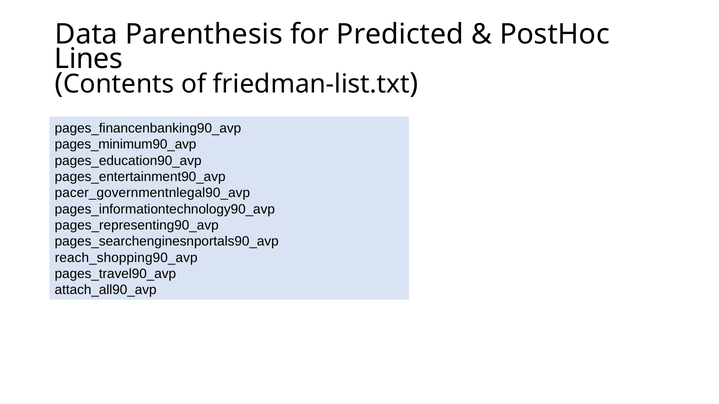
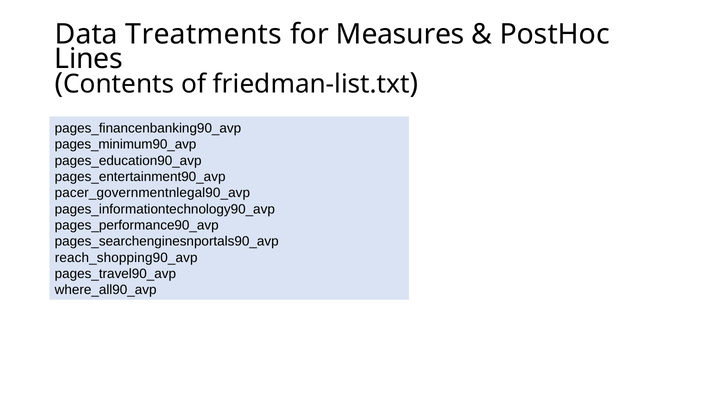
Parenthesis: Parenthesis -> Treatments
Predicted: Predicted -> Measures
pages_representing90_avp: pages_representing90_avp -> pages_performance90_avp
attach_all90_avp: attach_all90_avp -> where_all90_avp
